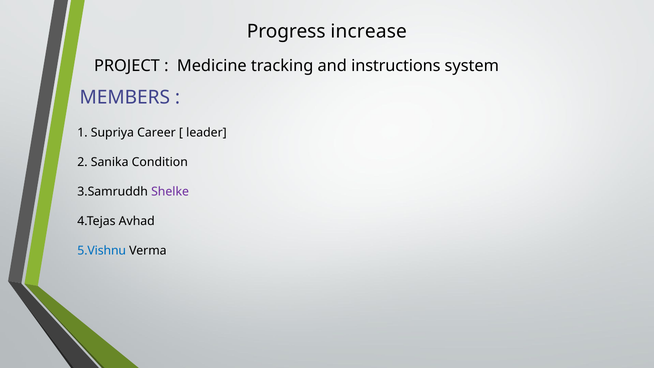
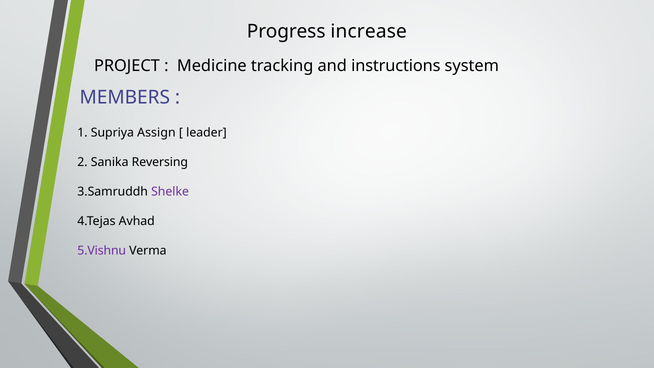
Career: Career -> Assign
Condition: Condition -> Reversing
5.Vishnu colour: blue -> purple
